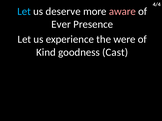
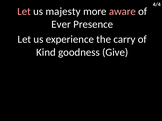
Let at (24, 11) colour: light blue -> pink
deserve: deserve -> majesty
were: were -> carry
Cast: Cast -> Give
